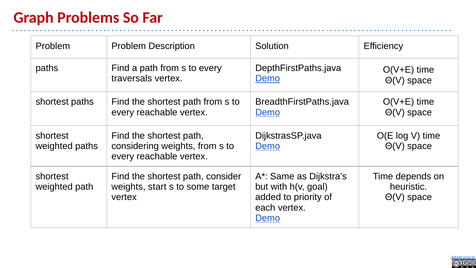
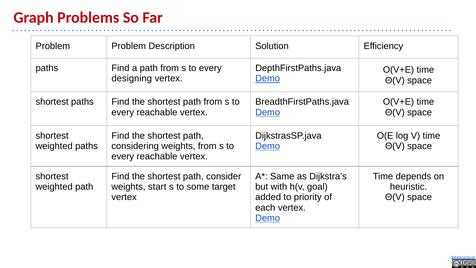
traversals: traversals -> designing
